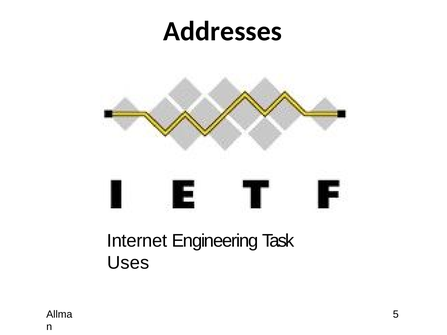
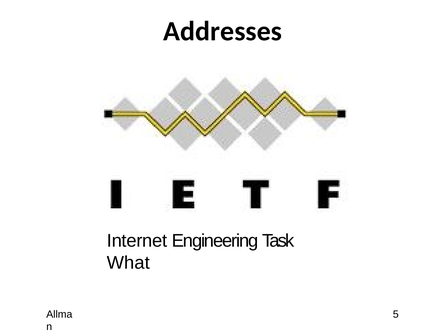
Uses: Uses -> What
